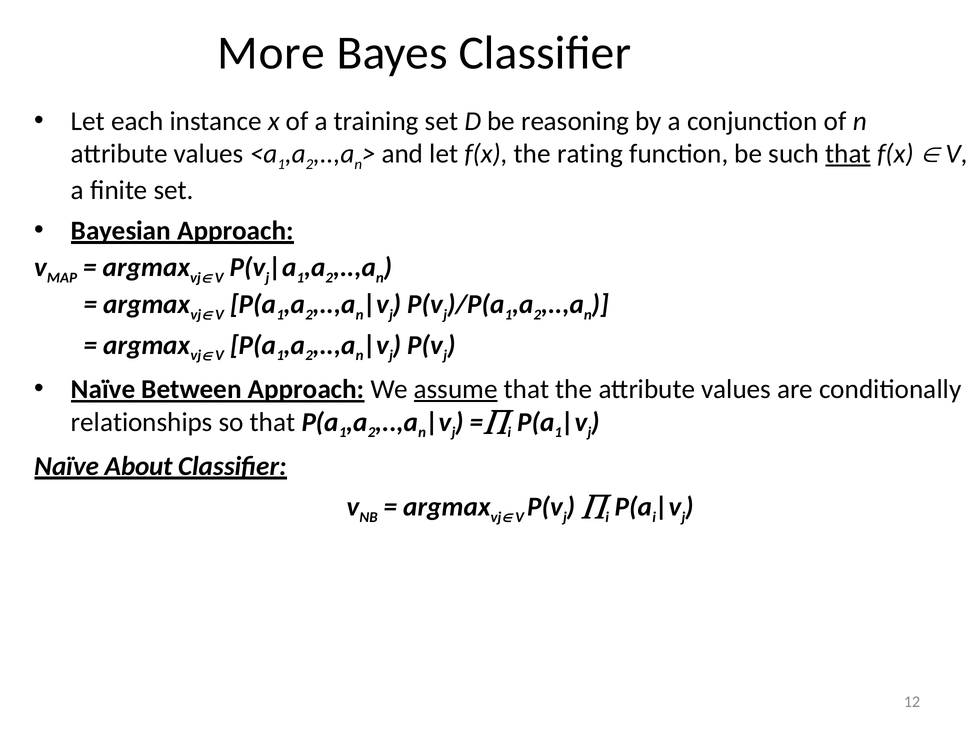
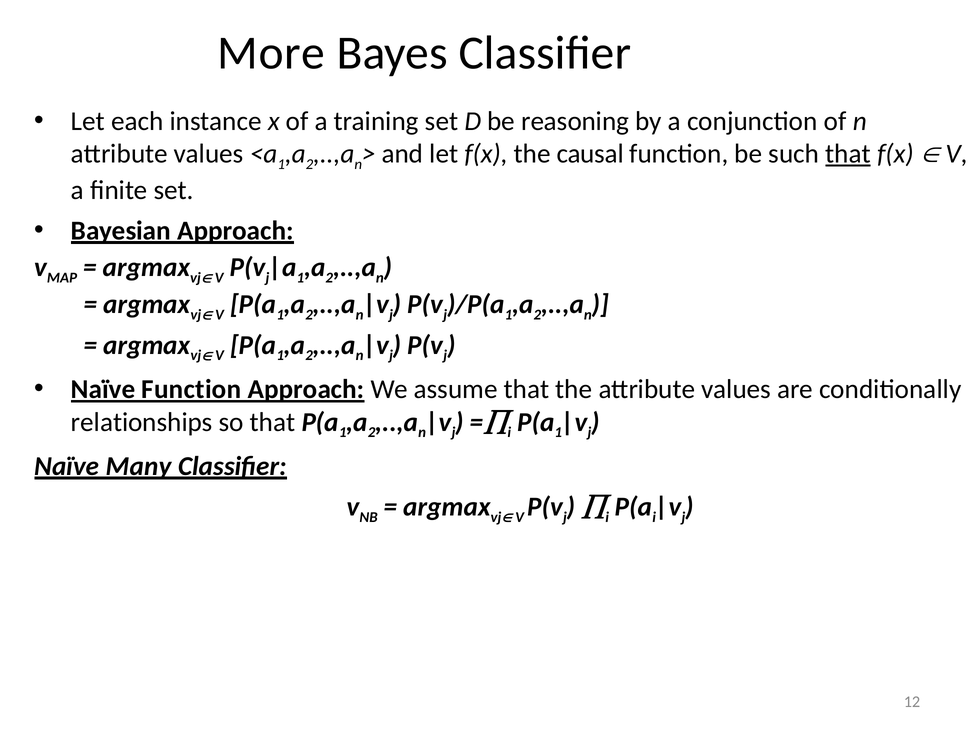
rating: rating -> causal
Naïve Between: Between -> Function
assume underline: present -> none
About: About -> Many
